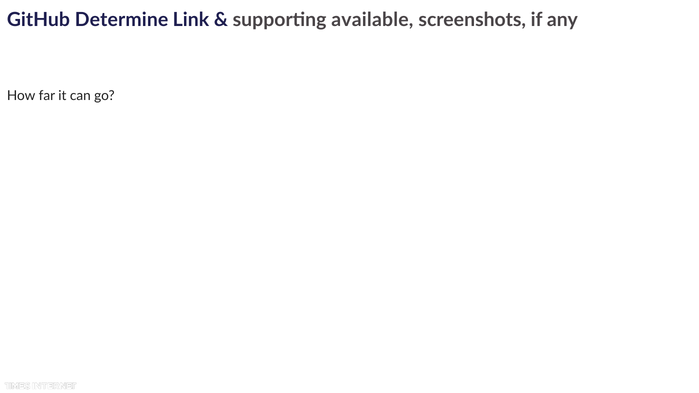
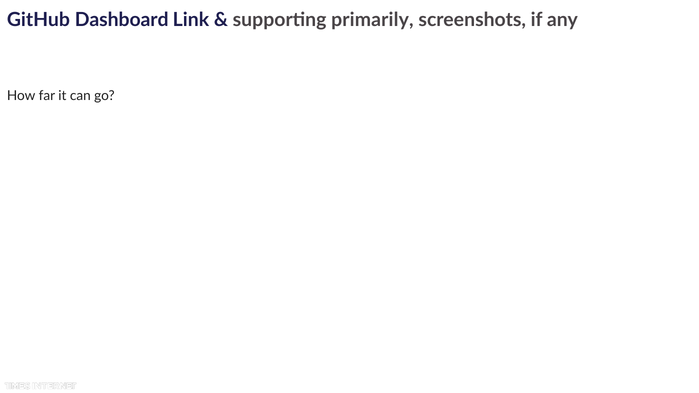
Determine: Determine -> Dashboard
available: available -> primarily
